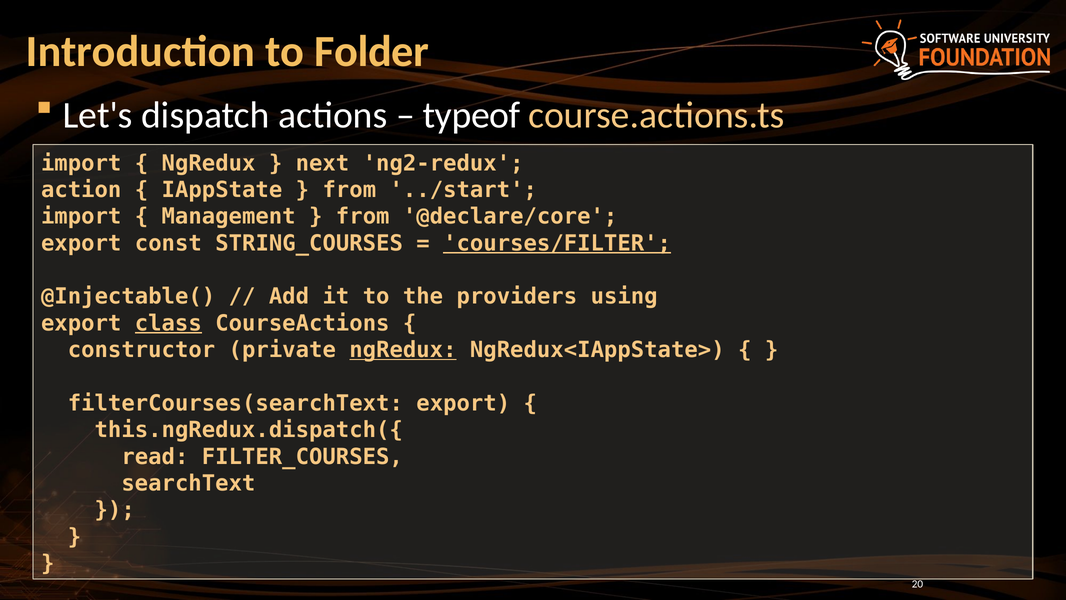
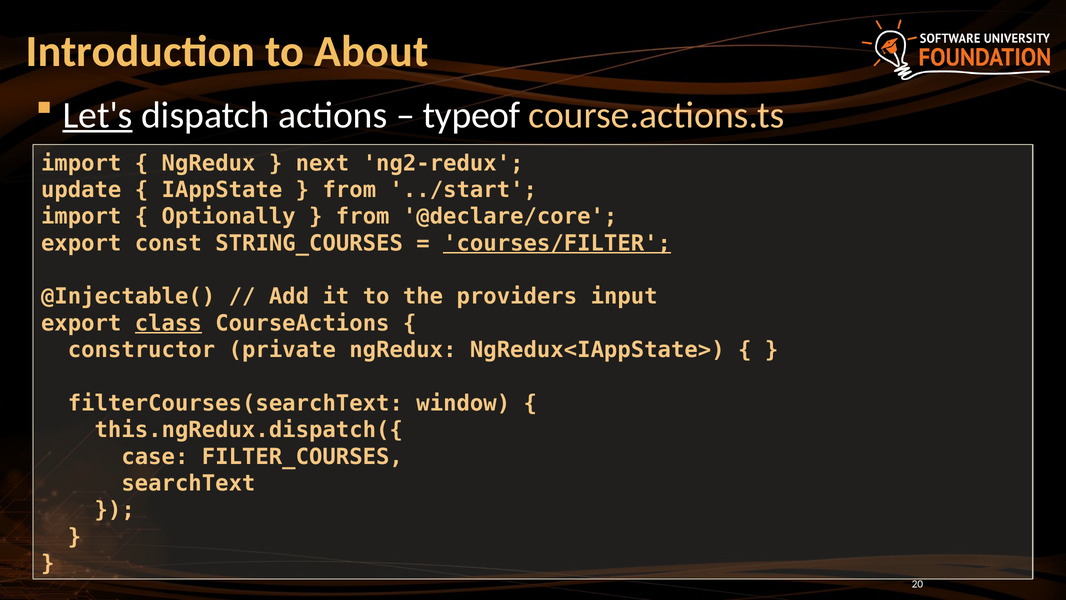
Folder: Folder -> About
Let's underline: none -> present
action: action -> update
Management: Management -> Optionally
using: using -> input
ngRedux at (403, 350) underline: present -> none
filterCourses(searchText export: export -> window
read: read -> case
